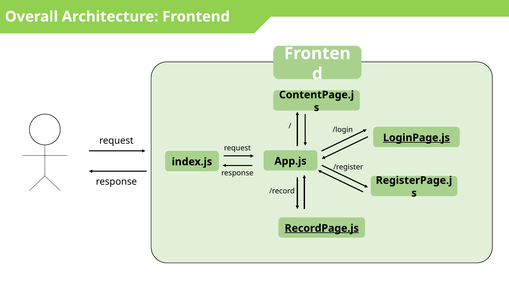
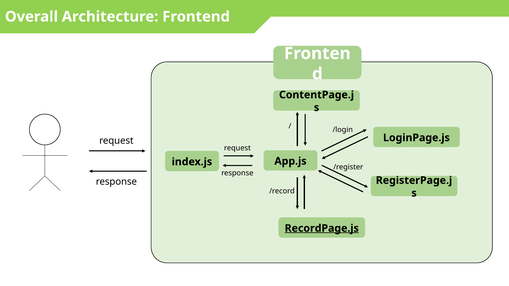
LoginPage.js underline: present -> none
